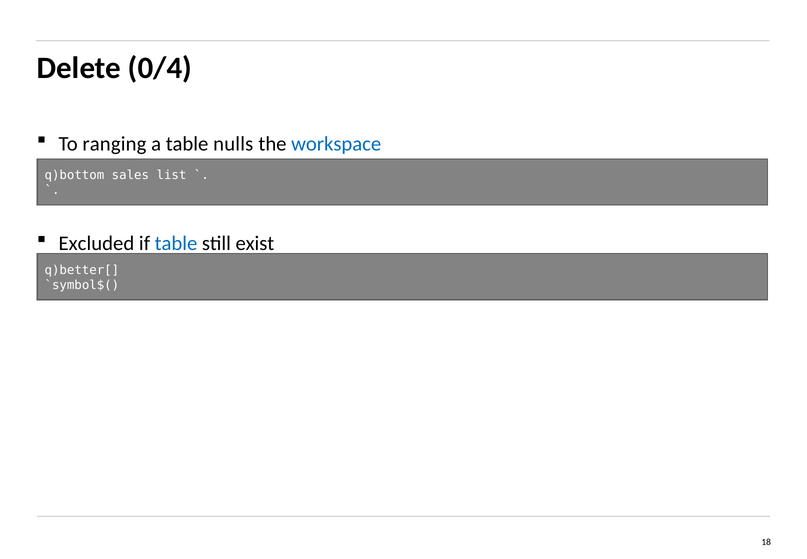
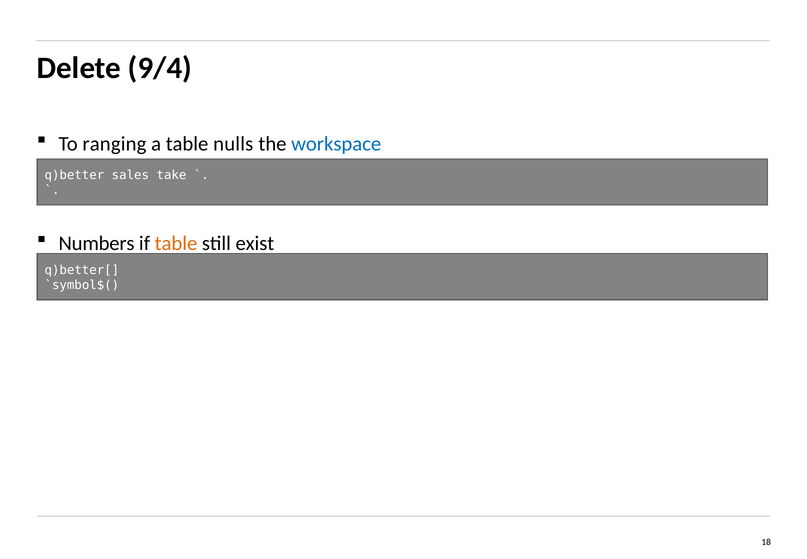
0/4: 0/4 -> 9/4
q)bottom: q)bottom -> q)better
list: list -> take
Excluded: Excluded -> Numbers
table at (176, 243) colour: blue -> orange
